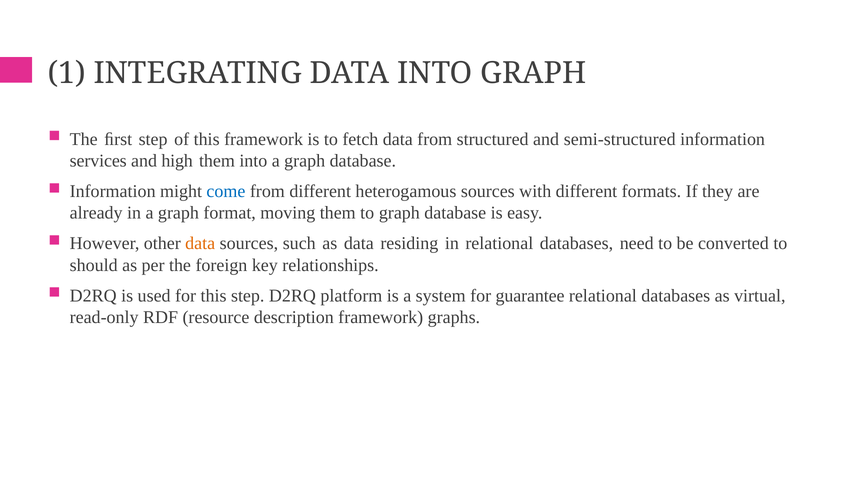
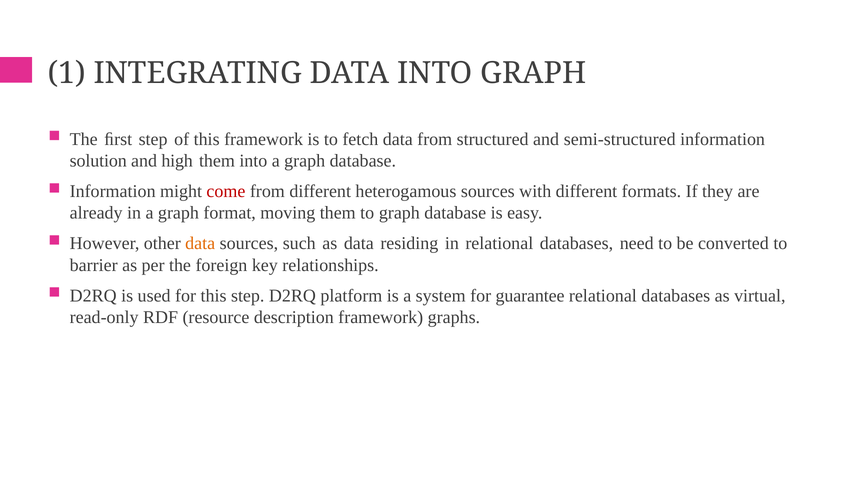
services: services -> solution
come colour: blue -> red
should: should -> barrier
